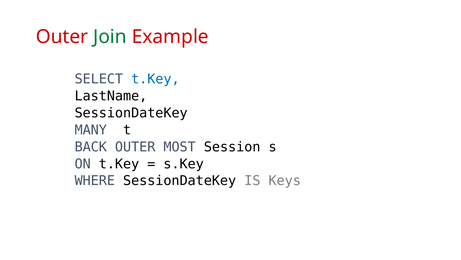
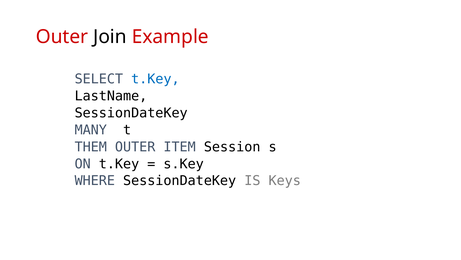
Join colour: green -> black
BACK: BACK -> THEM
MOST: MOST -> ITEM
